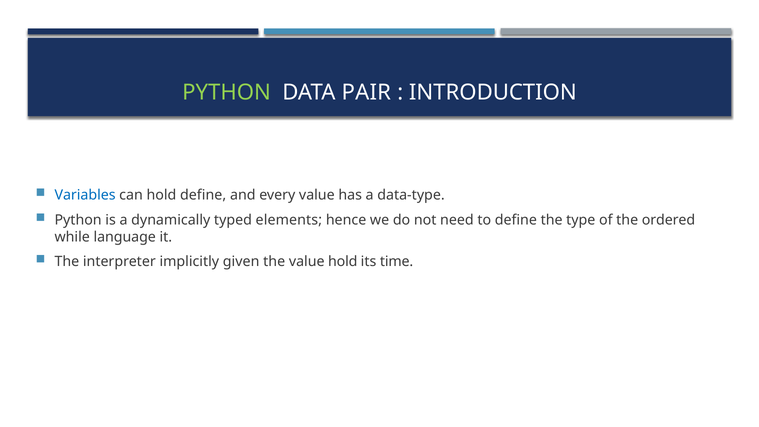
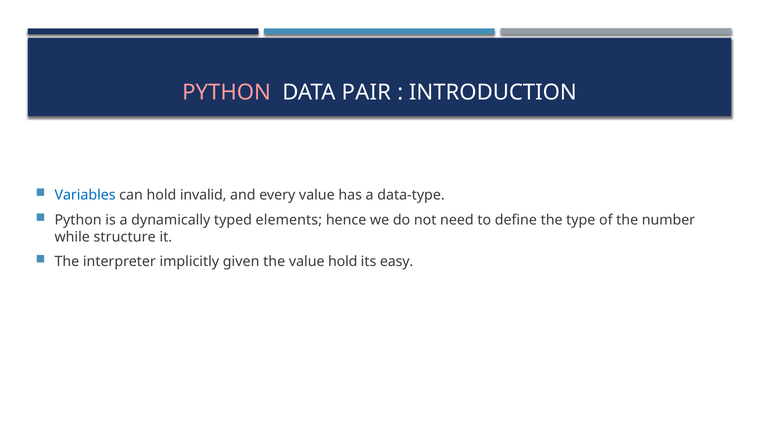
PYTHON at (227, 92) colour: light green -> pink
hold define: define -> invalid
ordered: ordered -> number
language: language -> structure
time: time -> easy
